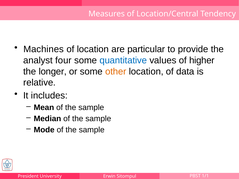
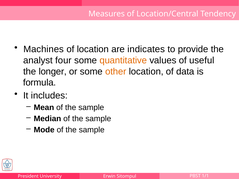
particular: particular -> indicates
quantitative colour: blue -> orange
higher: higher -> useful
relative: relative -> formula
